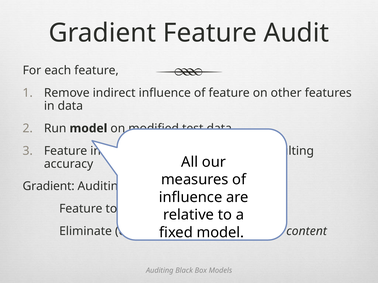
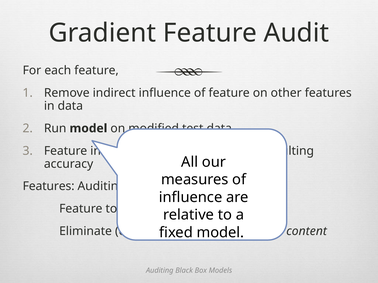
Gradient at (49, 187): Gradient -> Features
